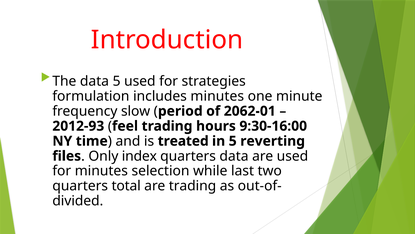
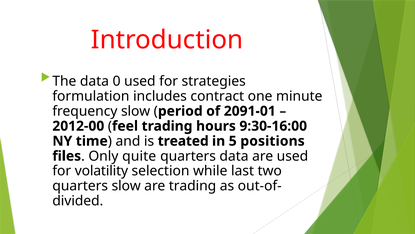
data 5: 5 -> 0
includes minutes: minutes -> contract
2062-01: 2062-01 -> 2091-01
2012-93: 2012-93 -> 2012-00
reverting: reverting -> positions
index: index -> quite
for minutes: minutes -> volatility
quarters total: total -> slow
